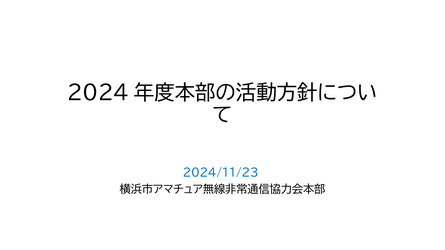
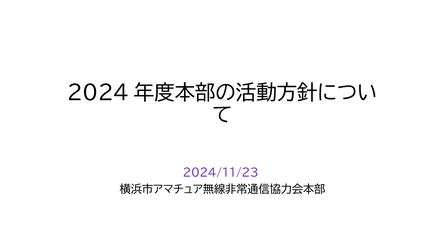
2024/11/23 colour: blue -> purple
